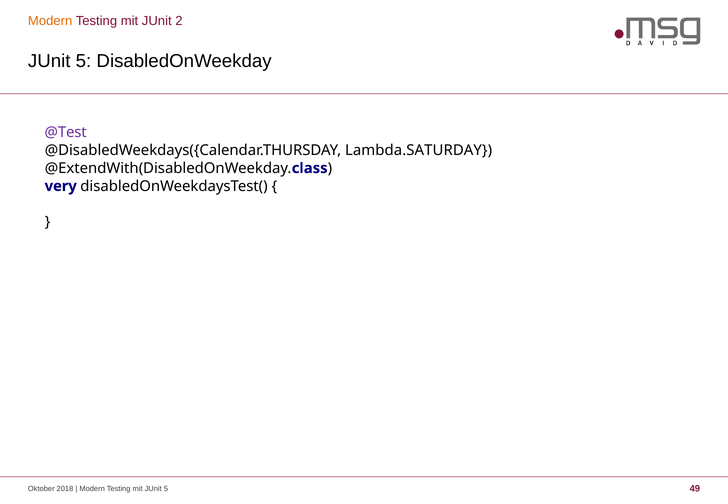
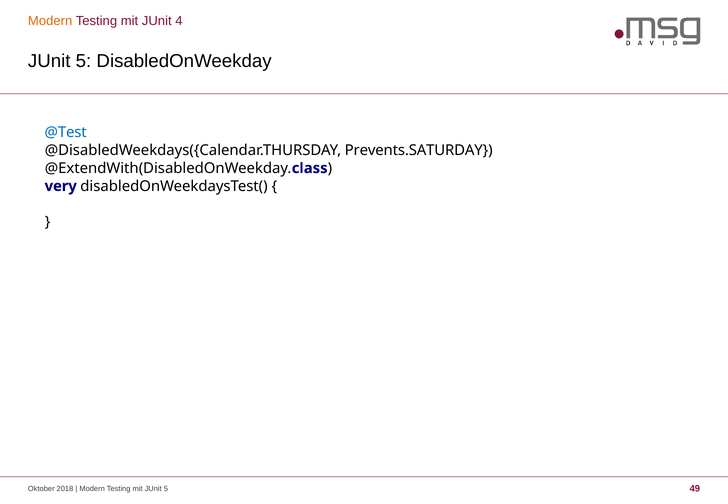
2: 2 -> 4
@Test colour: purple -> blue
Lambda.SATURDAY: Lambda.SATURDAY -> Prevents.SATURDAY
